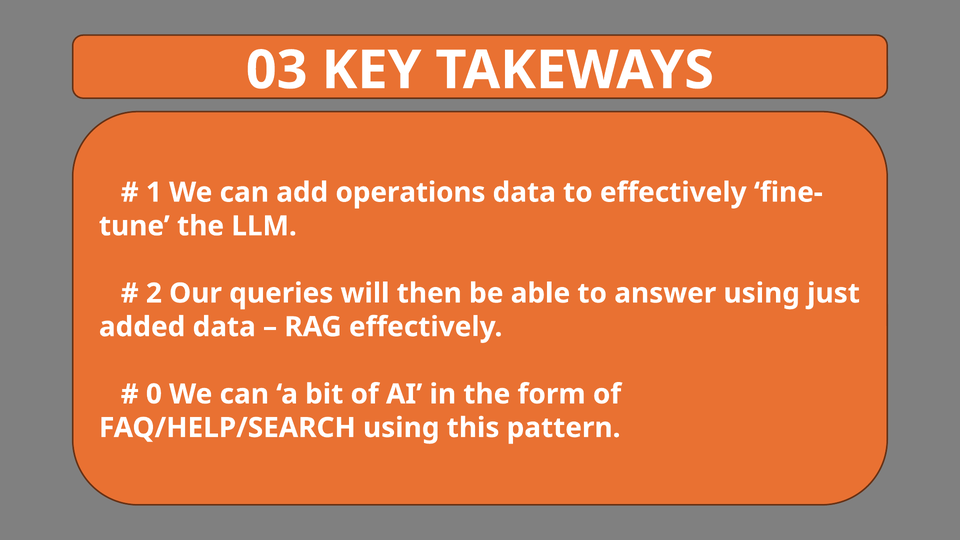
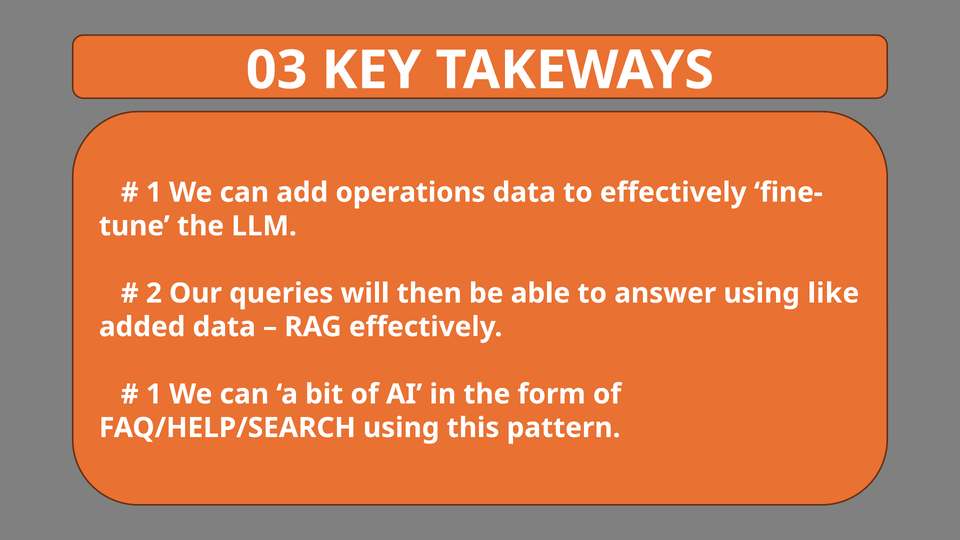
just: just -> like
0 at (154, 394): 0 -> 1
